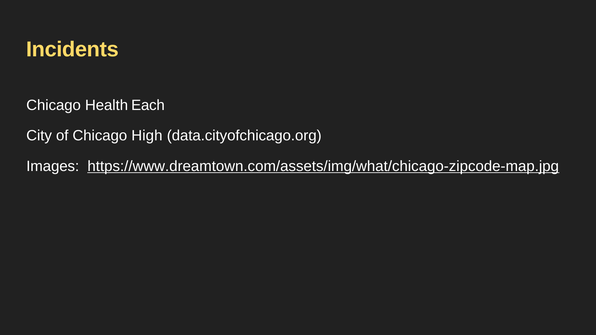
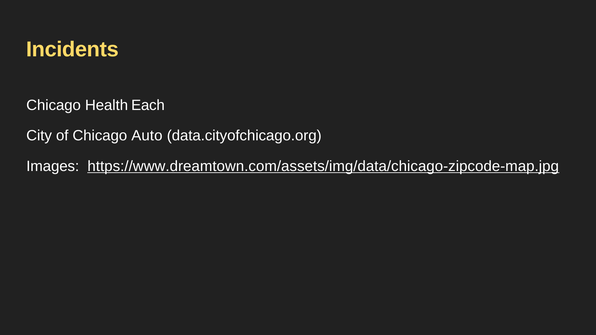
High: High -> Auto
https://www.dreamtown.com/assets/img/what/chicago-zipcode-map.jpg: https://www.dreamtown.com/assets/img/what/chicago-zipcode-map.jpg -> https://www.dreamtown.com/assets/img/data/chicago-zipcode-map.jpg
